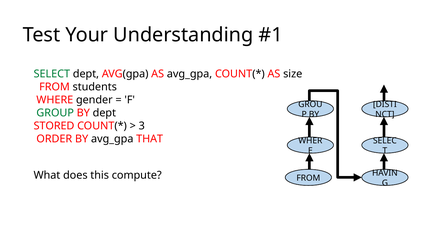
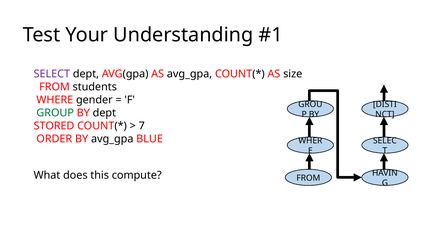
SELECT colour: green -> purple
3: 3 -> 7
THAT: THAT -> BLUE
